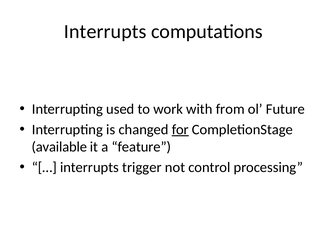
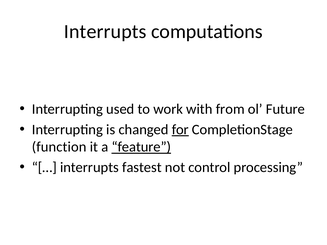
available: available -> function
feature underline: none -> present
trigger: trigger -> fastest
